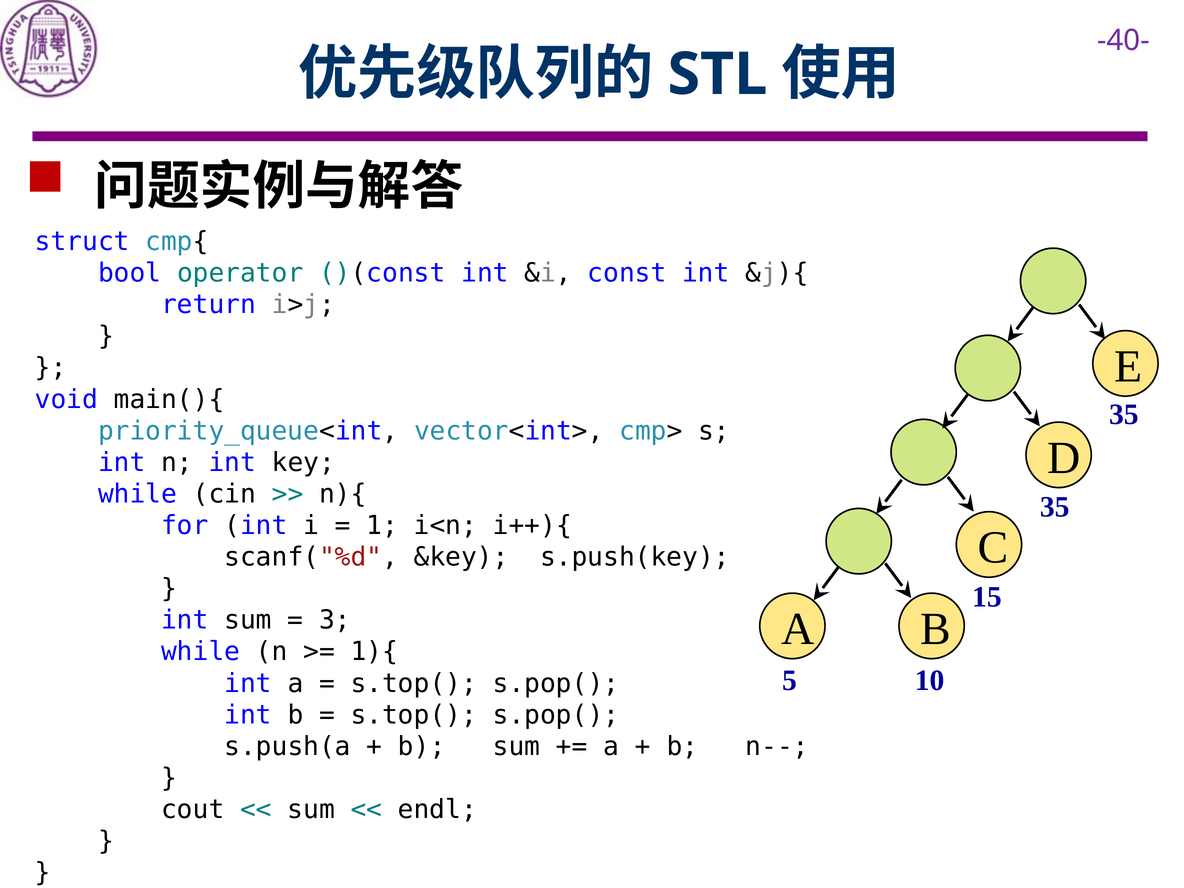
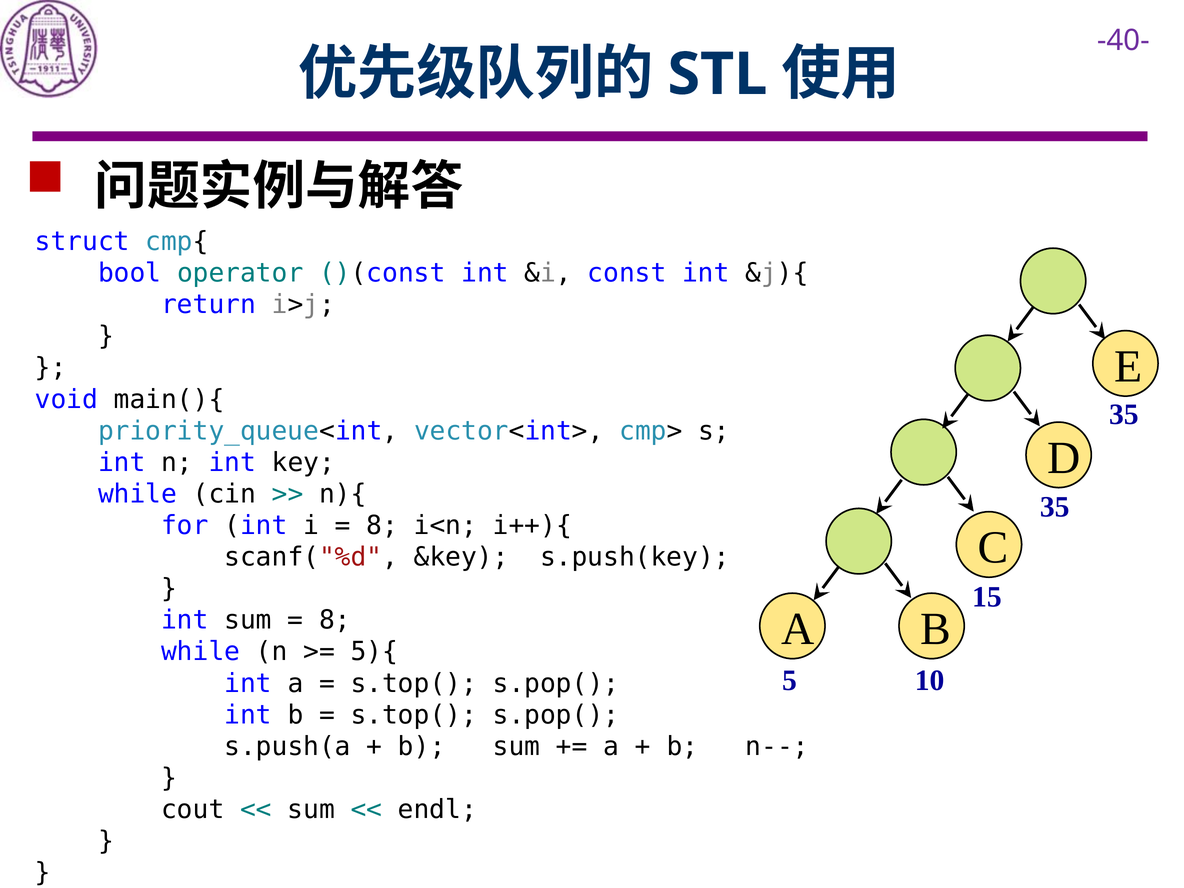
1 at (382, 526): 1 -> 8
3 at (335, 620): 3 -> 8
1){: 1){ -> 5){
